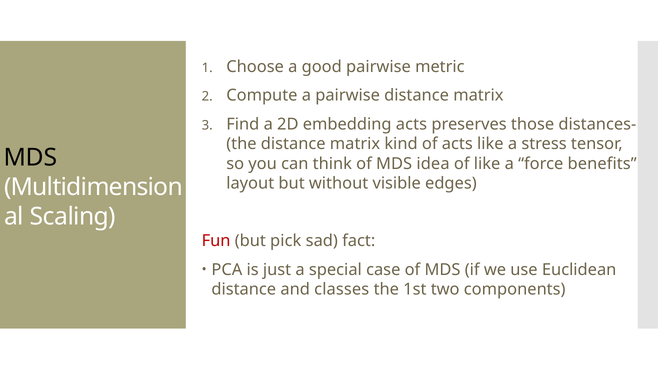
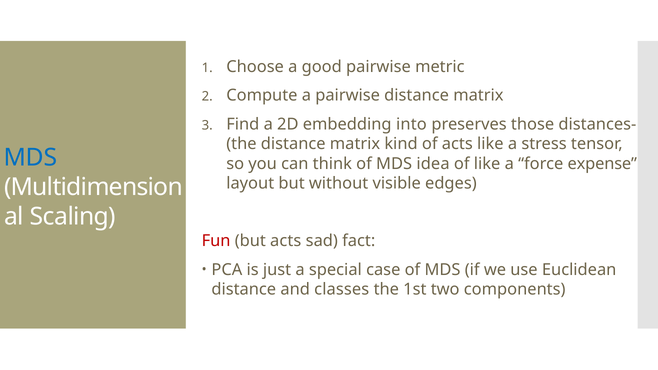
embedding acts: acts -> into
MDS at (31, 157) colour: black -> blue
benefits: benefits -> expense
but pick: pick -> acts
